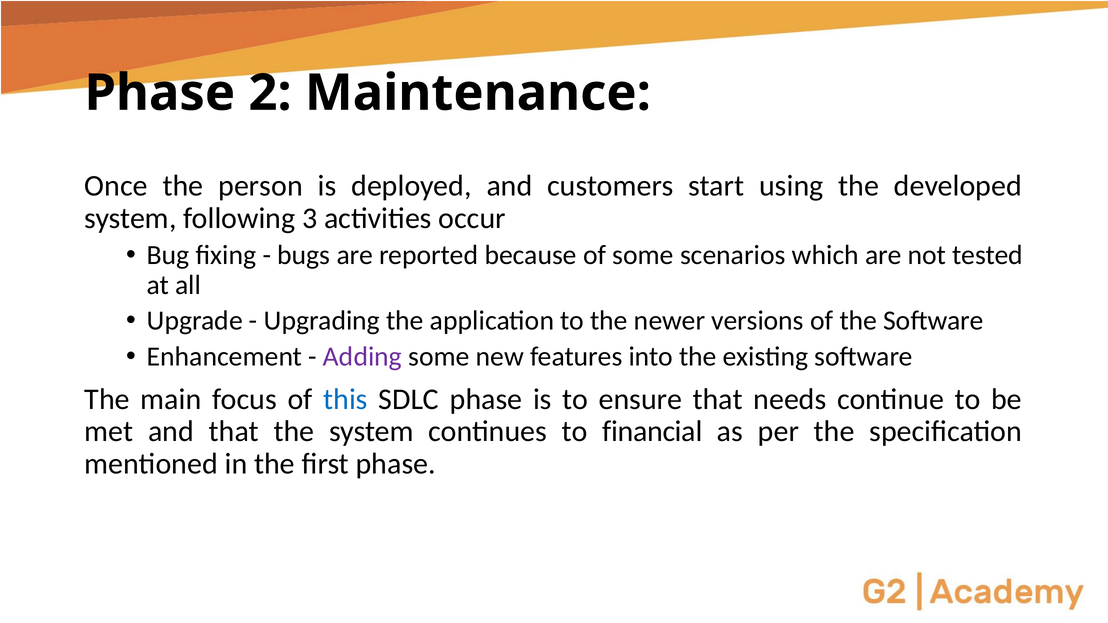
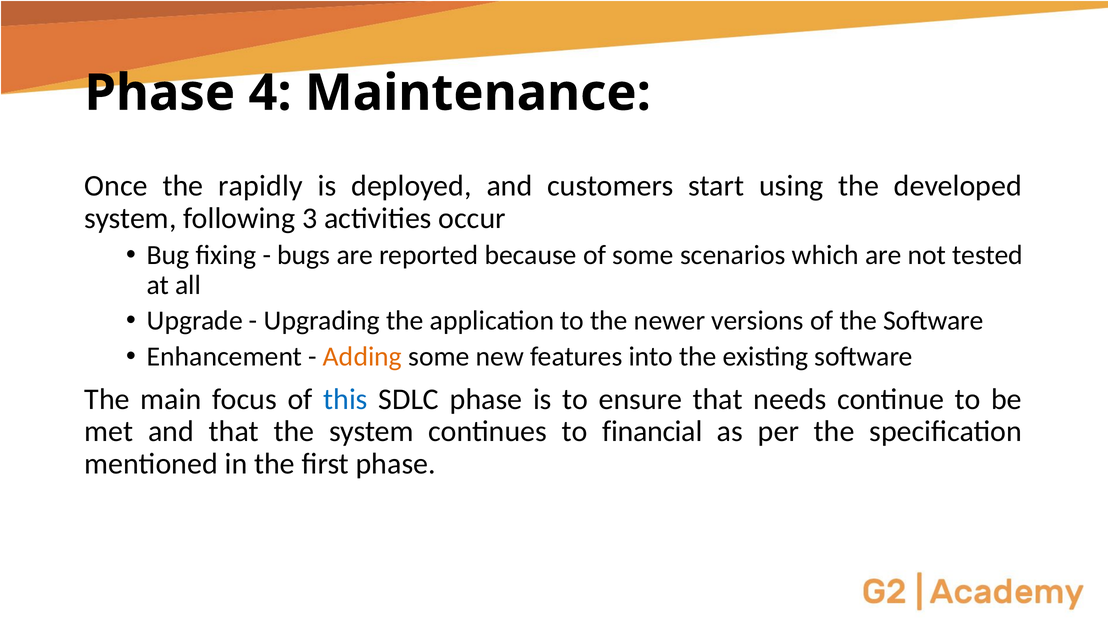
2: 2 -> 4
person: person -> rapidly
Adding colour: purple -> orange
